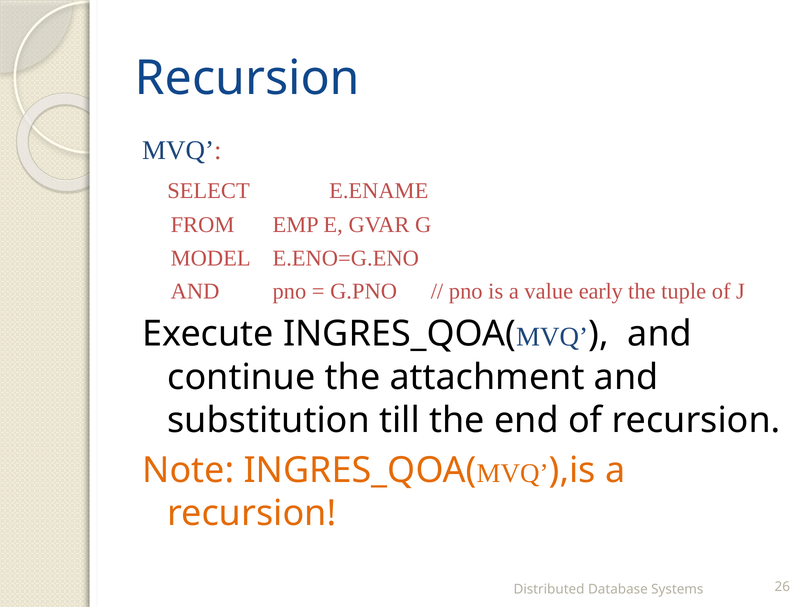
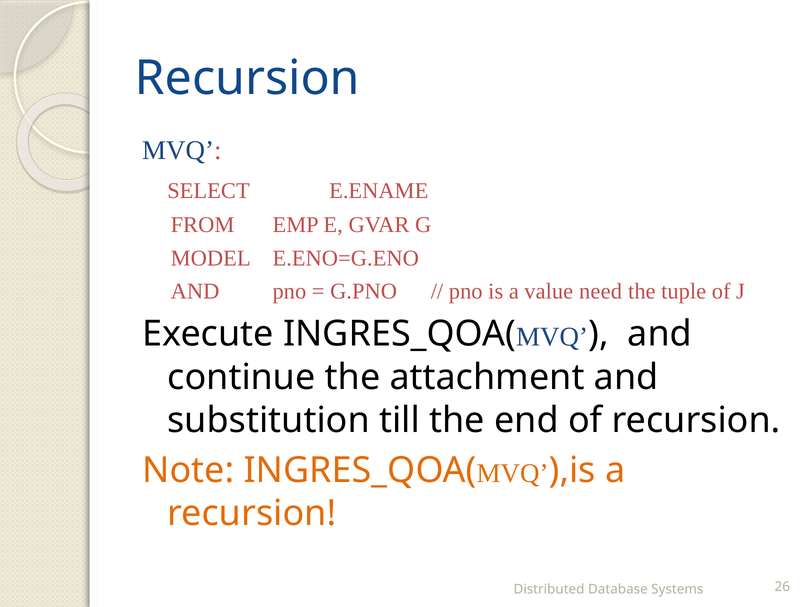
early: early -> need
